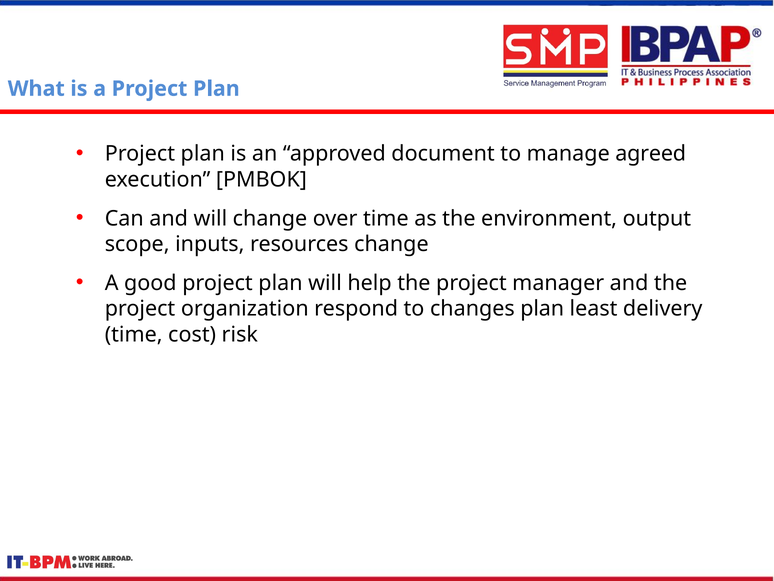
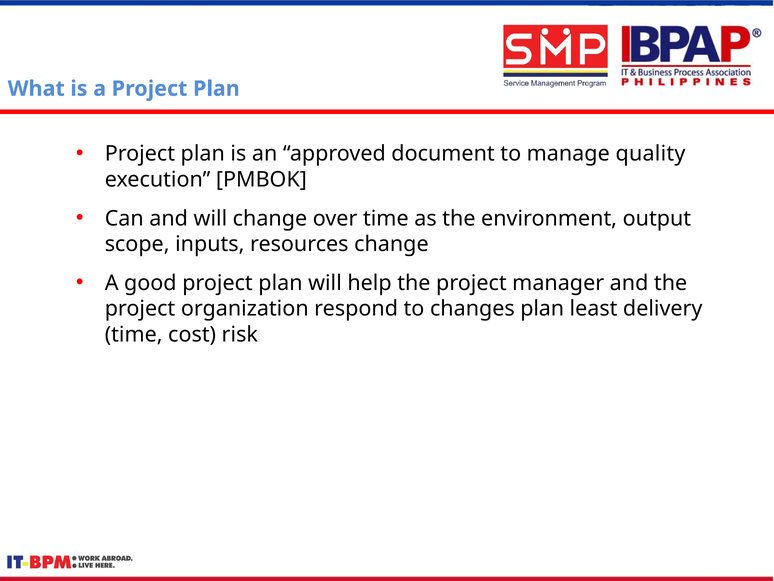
agreed: agreed -> quality
